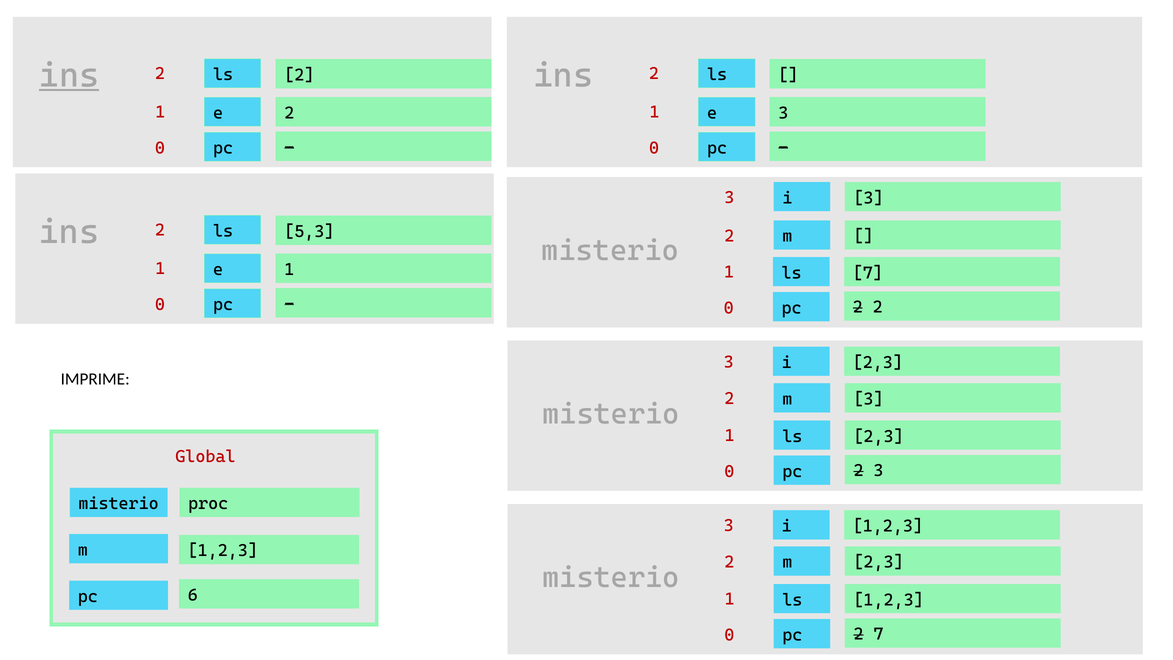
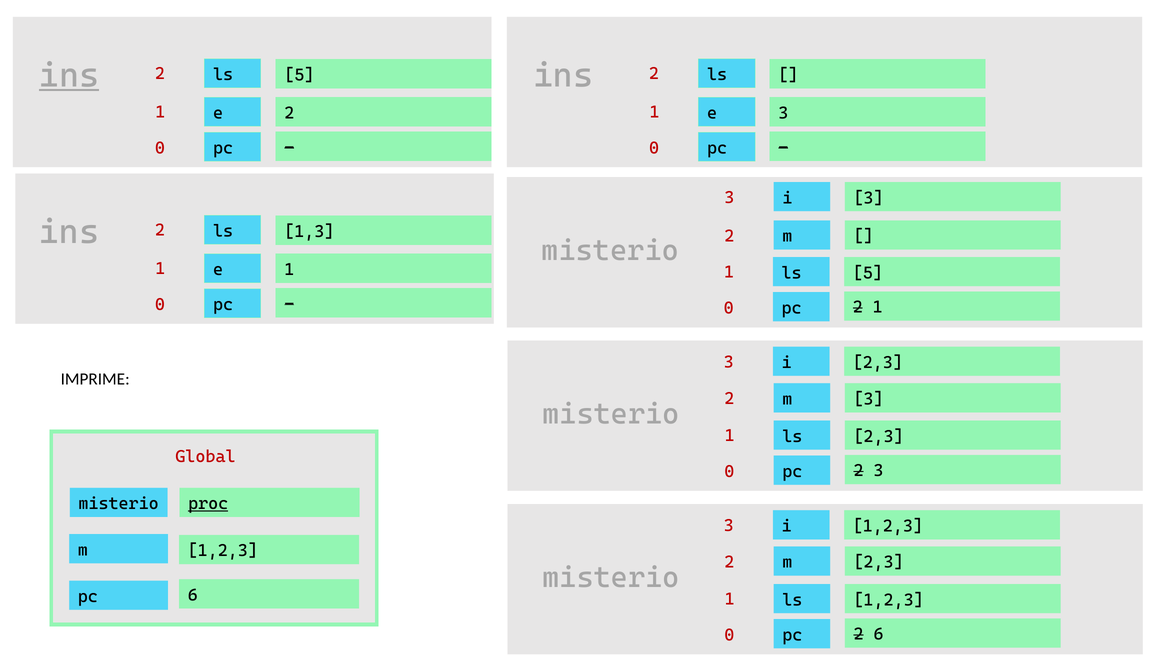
2 at (299, 75): 2 -> 5
5,3: 5,3 -> 1,3
7 at (868, 273): 7 -> 5
2 at (878, 307): 2 -> 1
proc underline: none -> present
2 7: 7 -> 6
